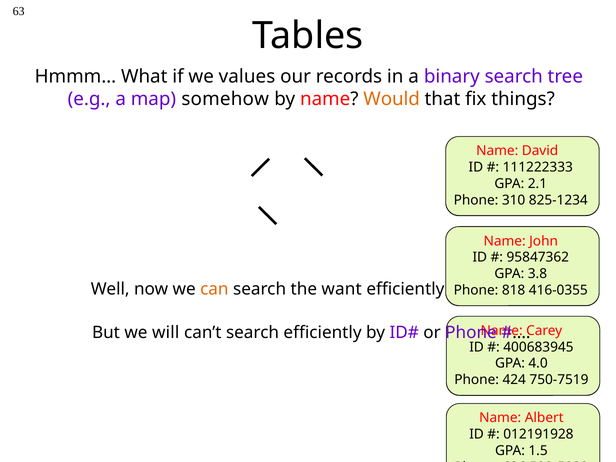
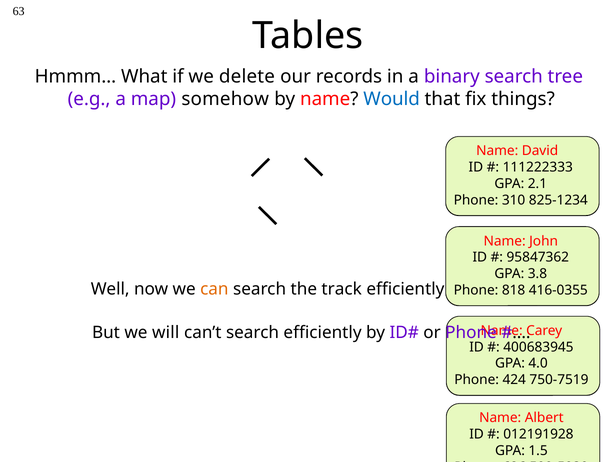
values: values -> delete
Would colour: orange -> blue
want: want -> track
